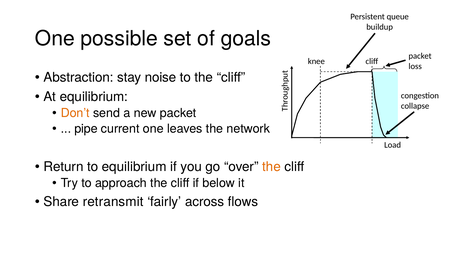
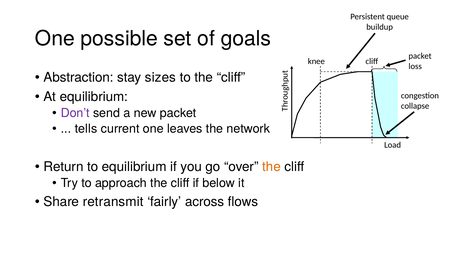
noise: noise -> sizes
Don’t colour: orange -> purple
pipe: pipe -> tells
